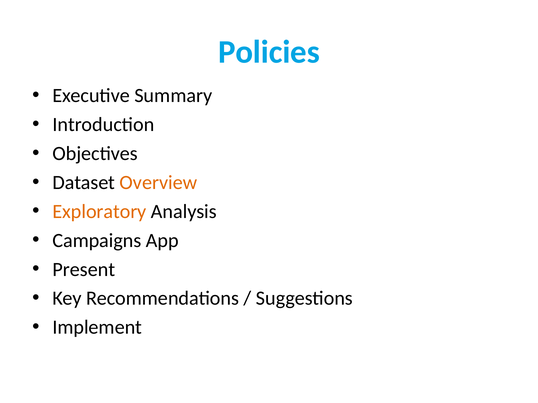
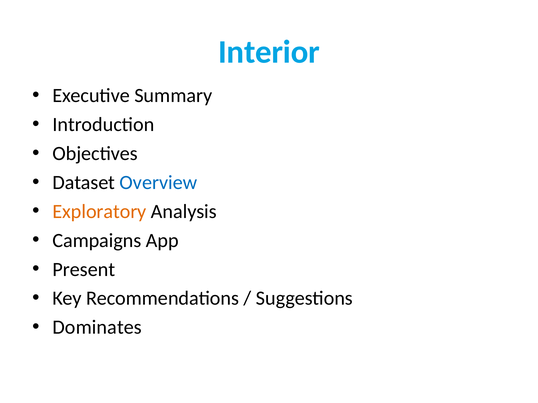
Policies: Policies -> Interior
Overview colour: orange -> blue
Implement: Implement -> Dominates
